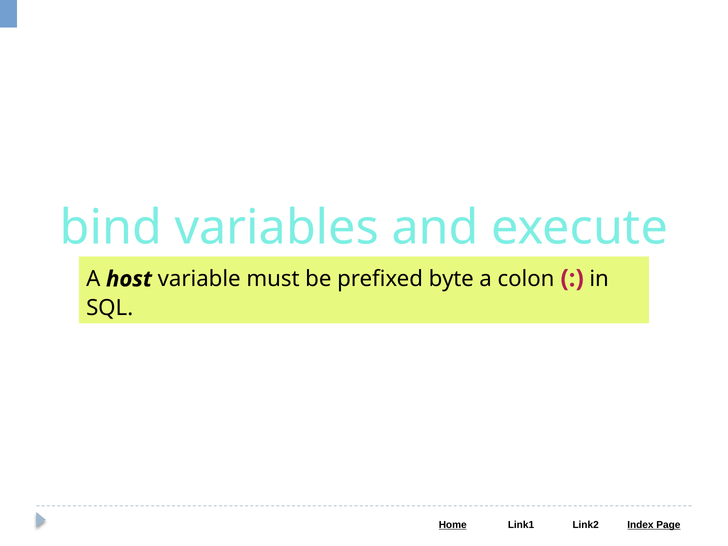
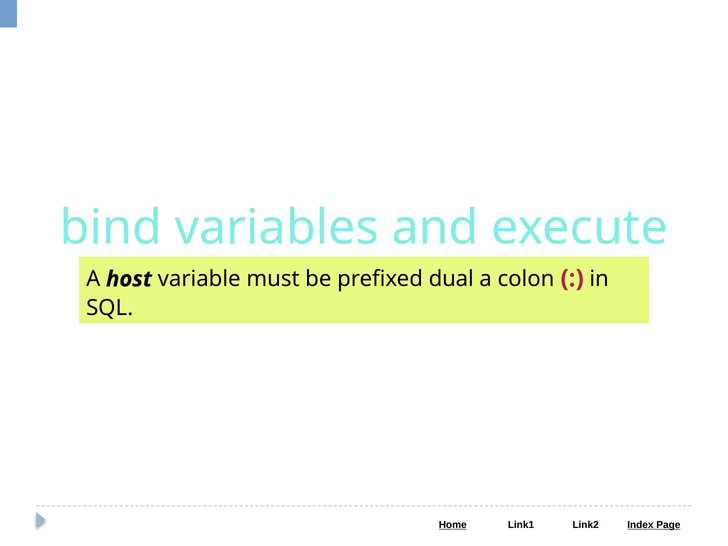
byte: byte -> dual
